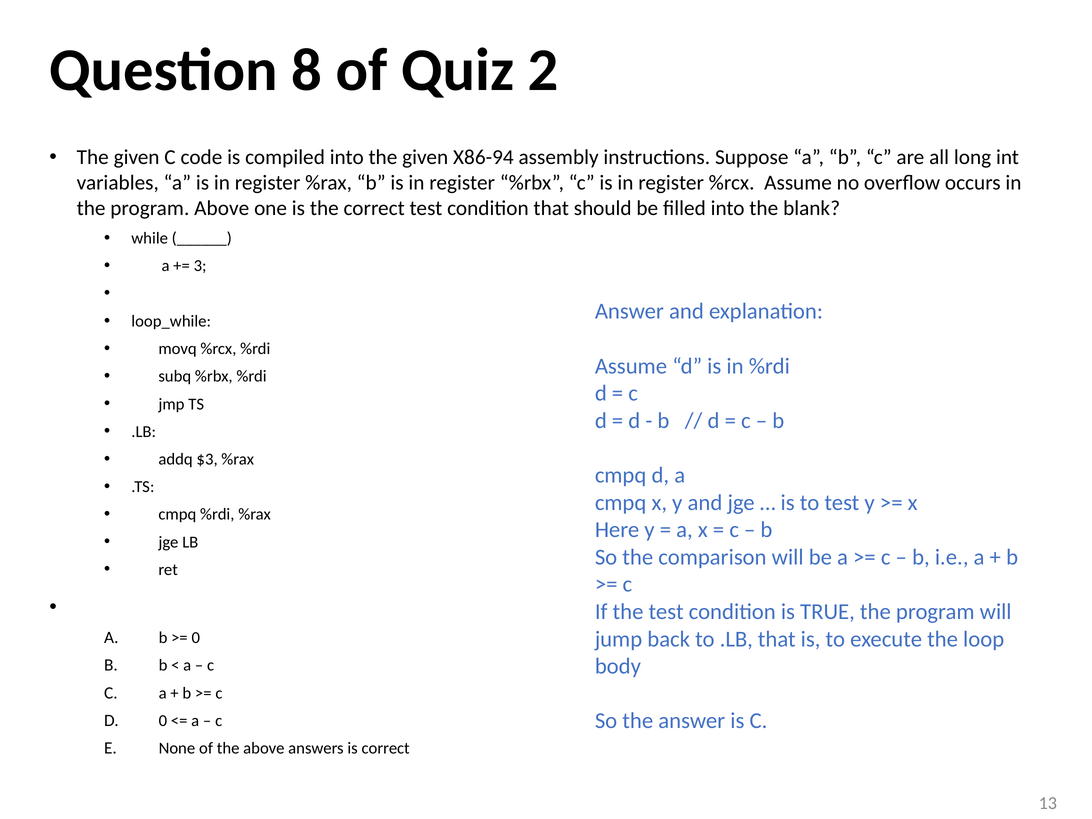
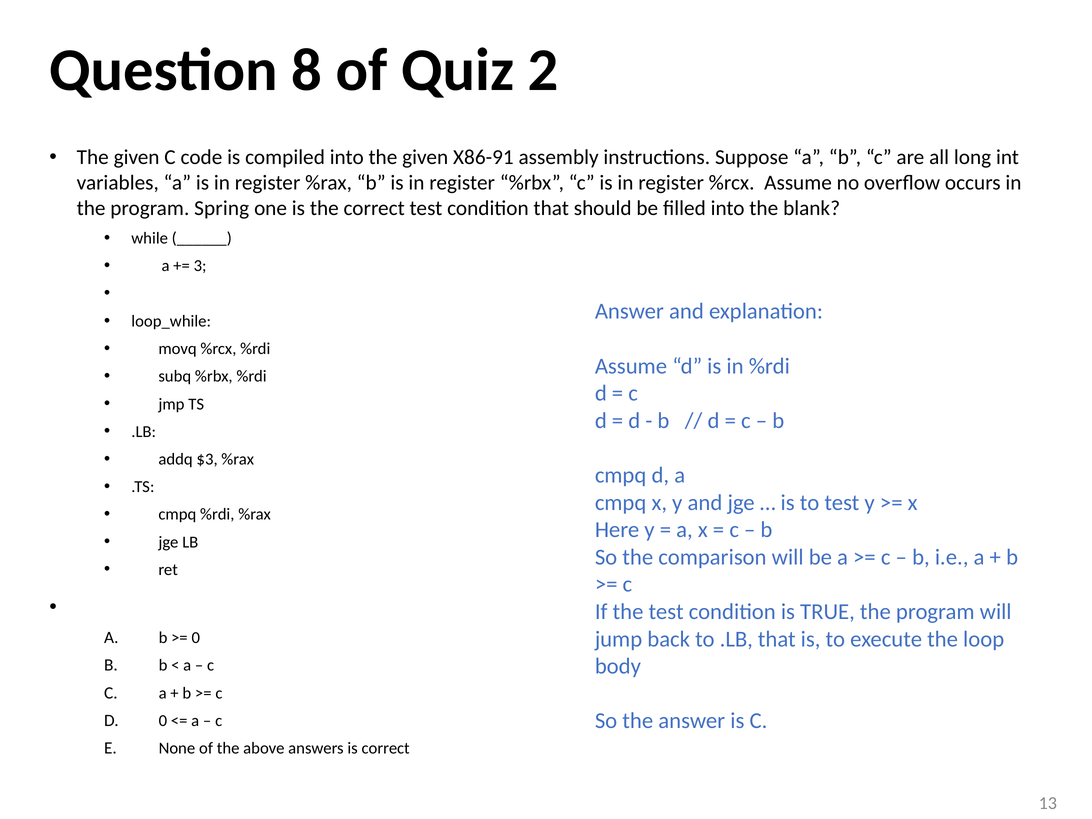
X86-94: X86-94 -> X86-91
program Above: Above -> Spring
